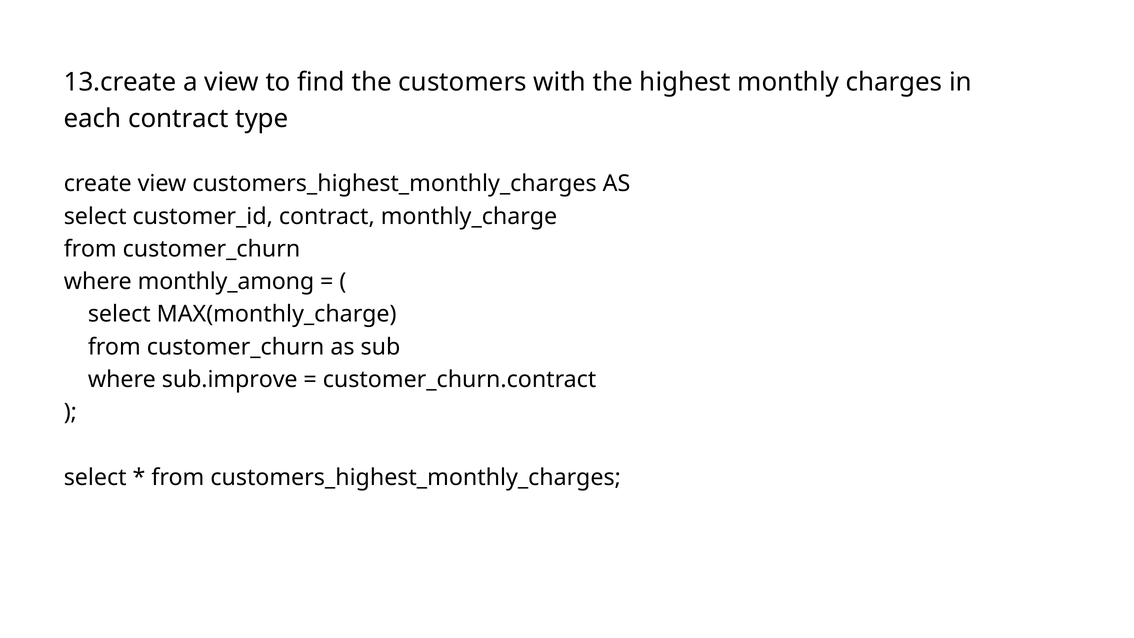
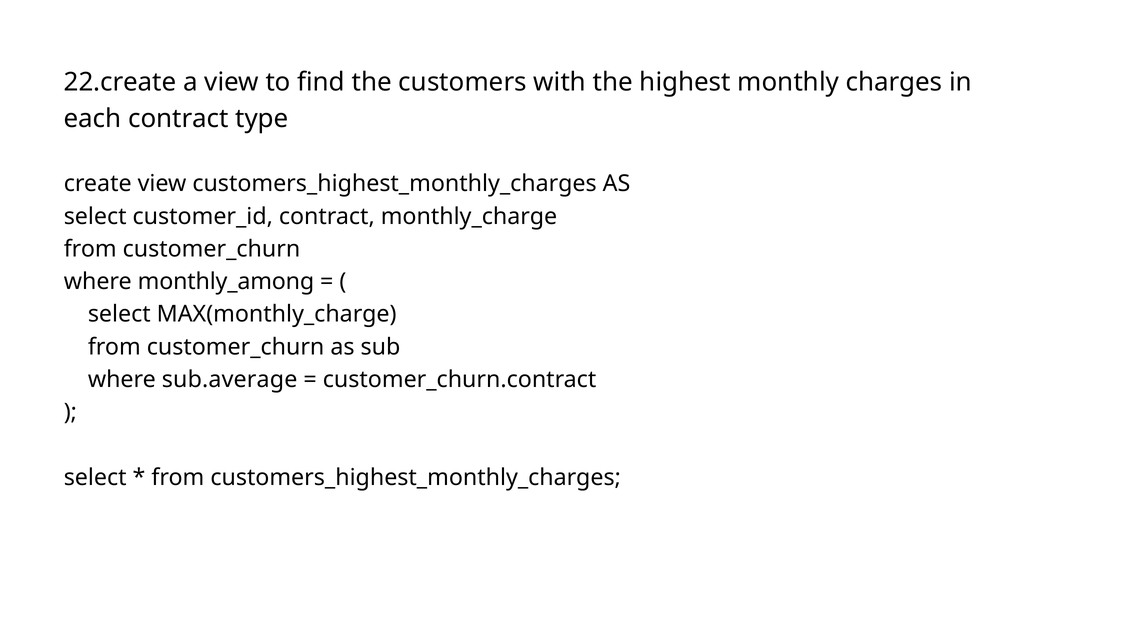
13.create: 13.create -> 22.create
sub.improve: sub.improve -> sub.average
